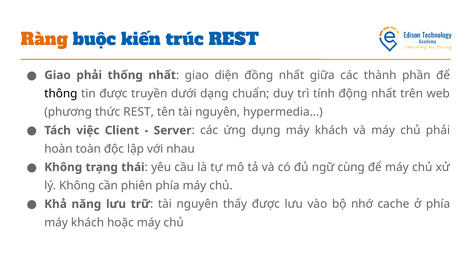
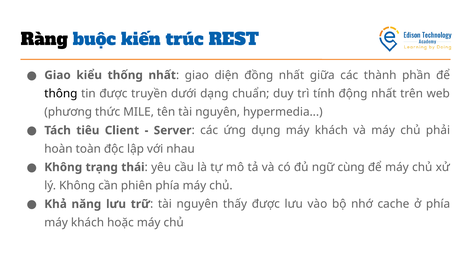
Ràng colour: orange -> black
Giao phải: phải -> kiểu
thức REST: REST -> MILE
việc: việc -> tiêu
